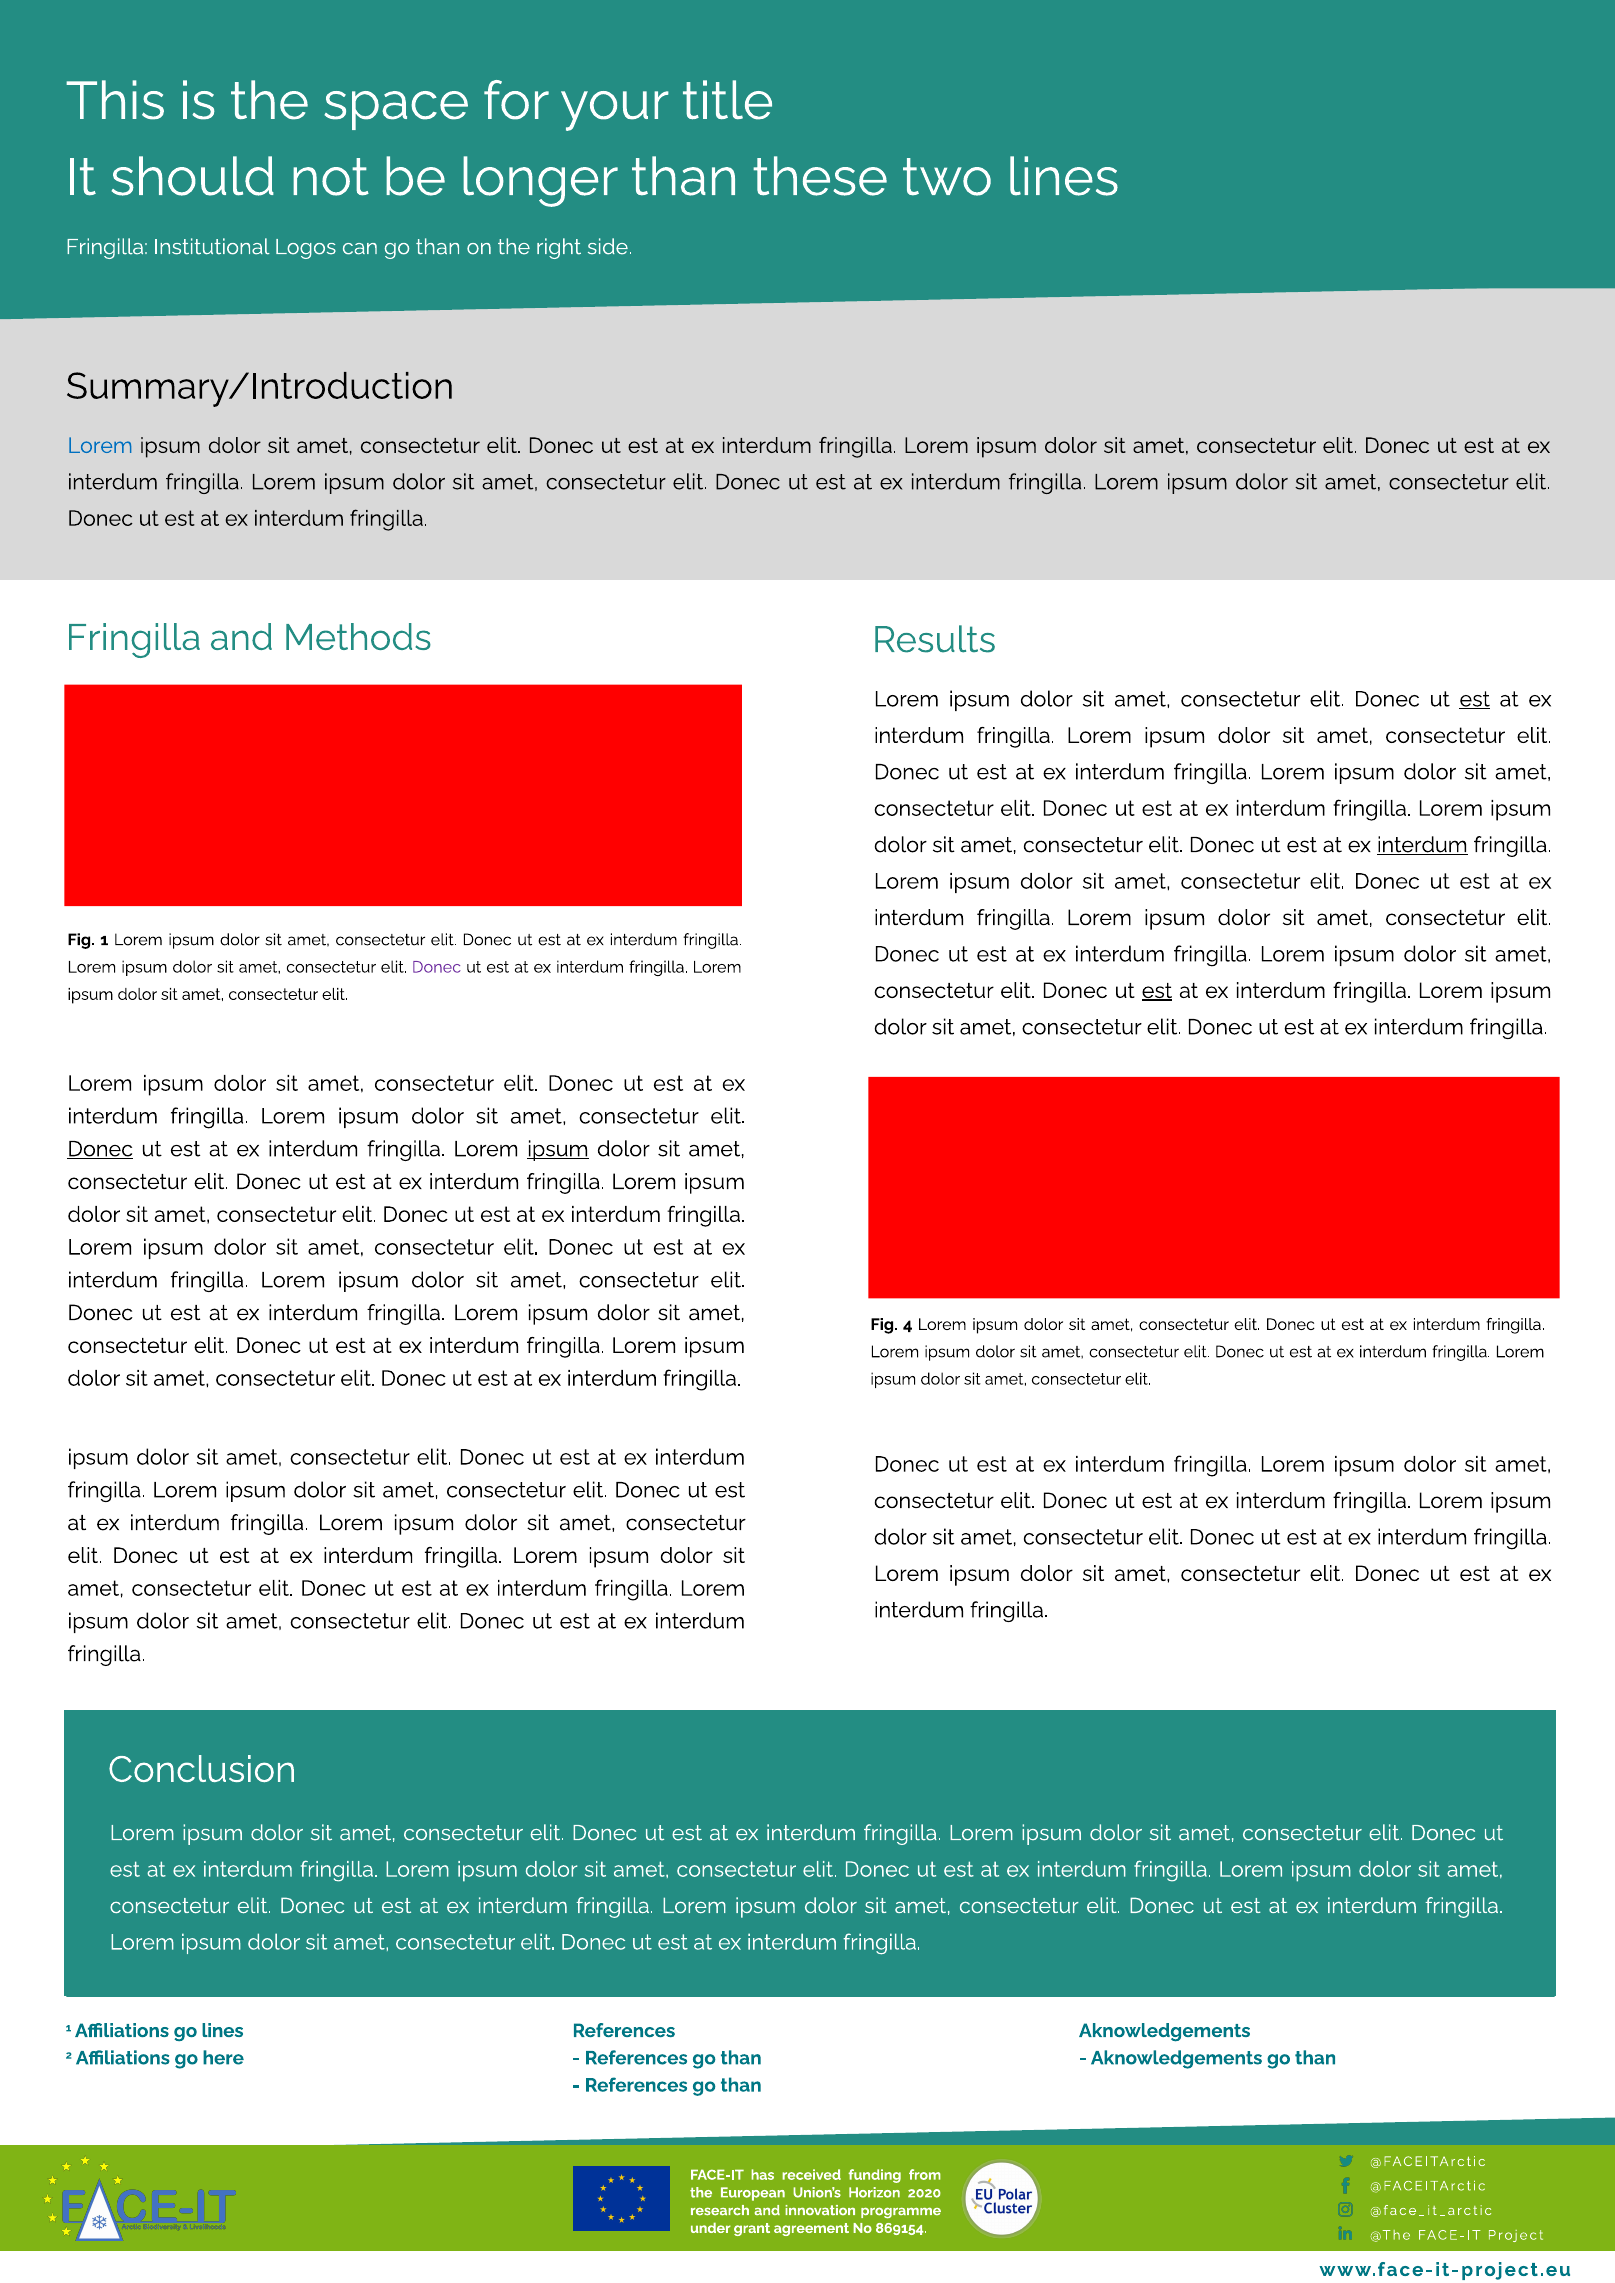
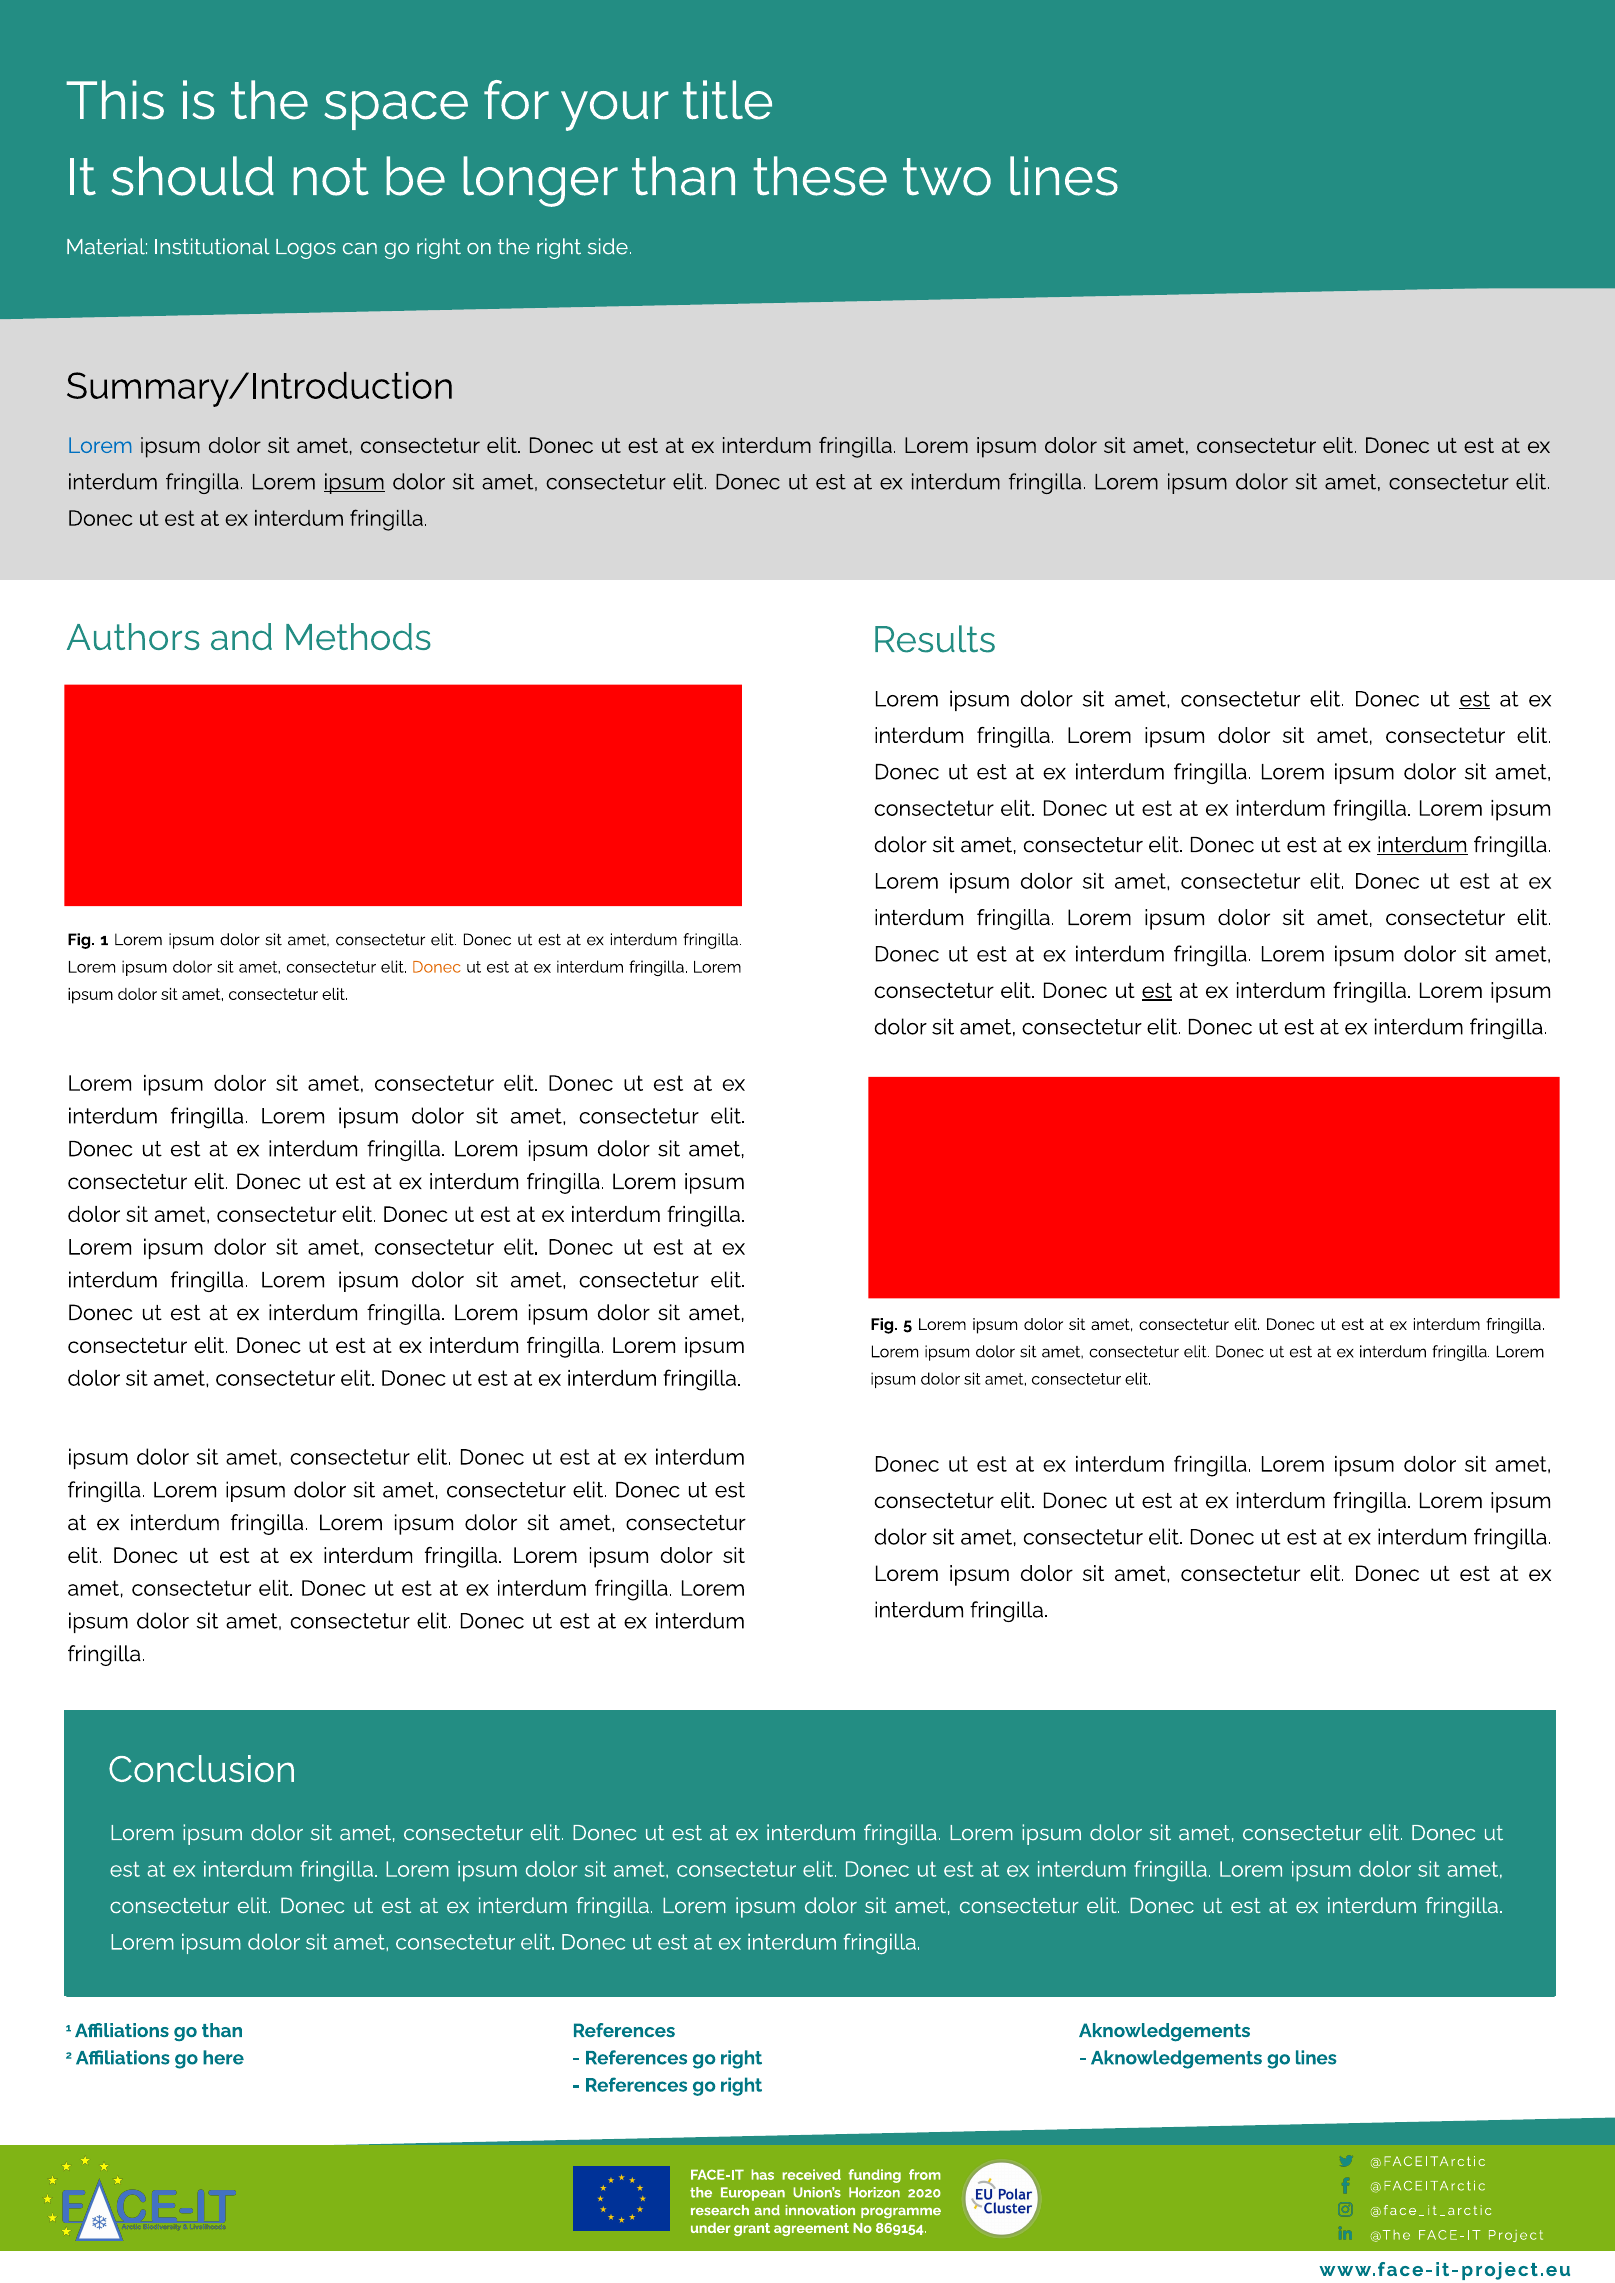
Fringilla at (107, 247): Fringilla -> Material
can go than: than -> right
ipsum at (354, 482) underline: none -> present
Fringilla at (134, 638): Fringilla -> Authors
Donec at (437, 967) colour: purple -> orange
Donec at (100, 1149) underline: present -> none
ipsum at (558, 1149) underline: present -> none
4: 4 -> 5
go lines: lines -> than
than at (741, 2059): than -> right
Aknowledgements go than: than -> lines
than at (741, 2086): than -> right
